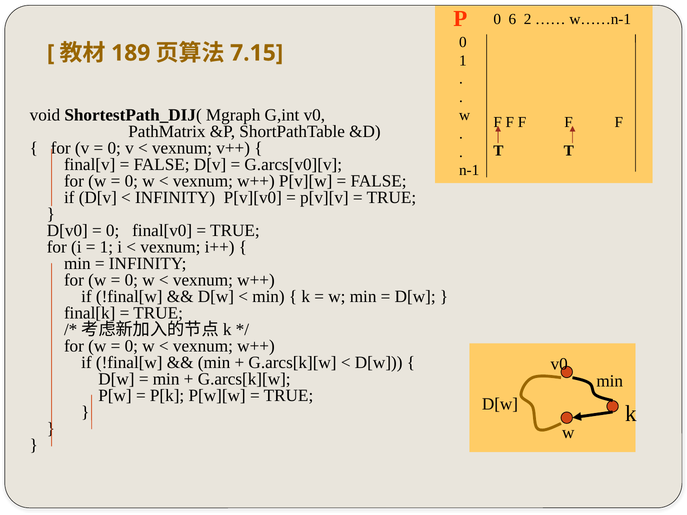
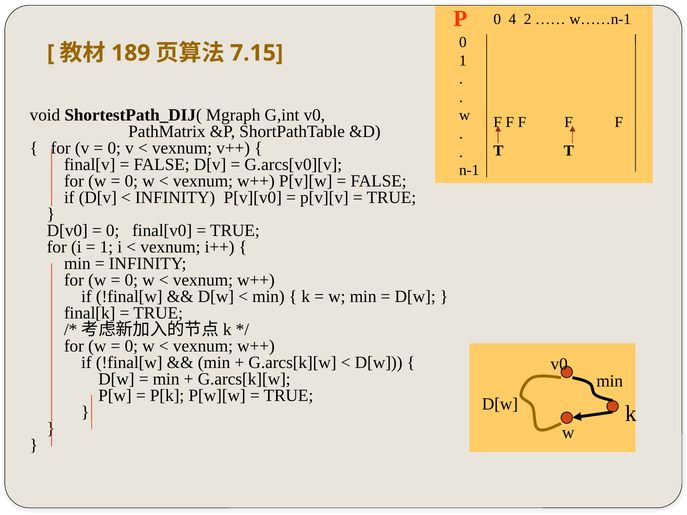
6: 6 -> 4
